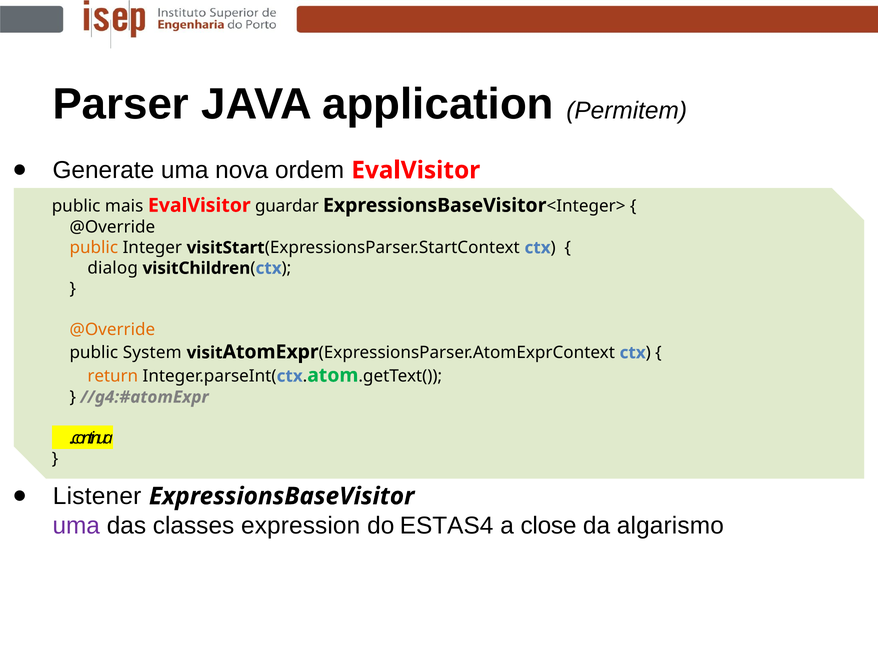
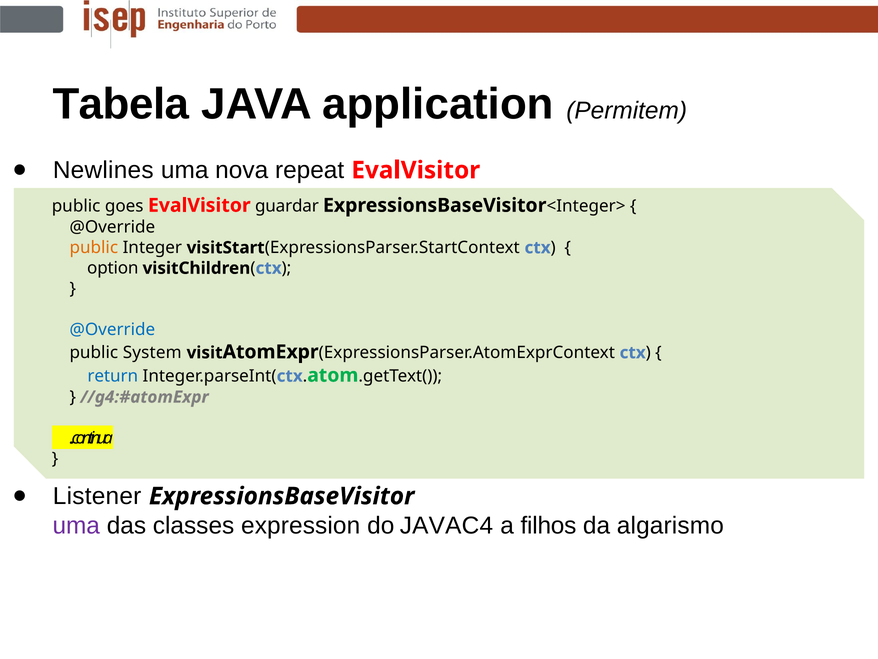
Parser: Parser -> Tabela
Generate: Generate -> Newlines
ordem: ordem -> repeat
mais: mais -> goes
dialog: dialog -> option
@Override at (112, 329) colour: orange -> blue
return colour: orange -> blue
ESTAS4: ESTAS4 -> JAVAC4
close: close -> filhos
